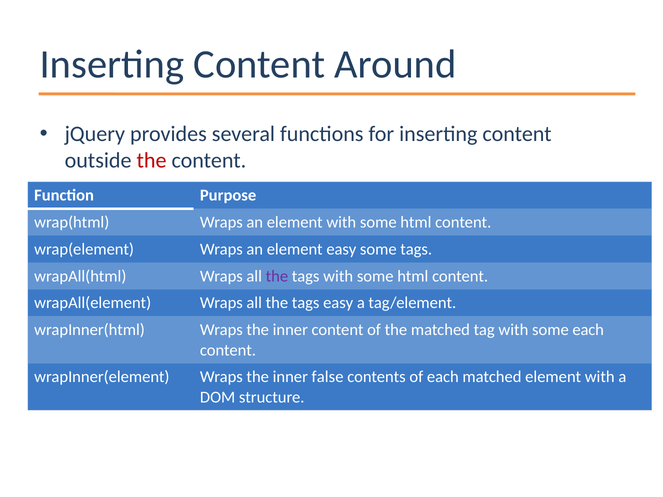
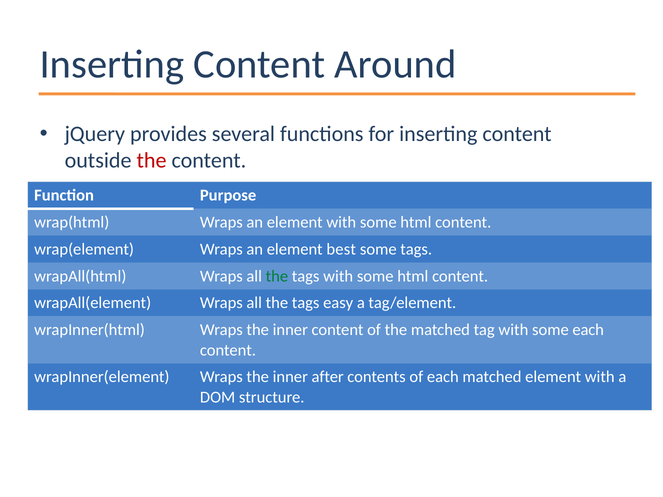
element easy: easy -> best
the at (277, 276) colour: purple -> green
false: false -> after
